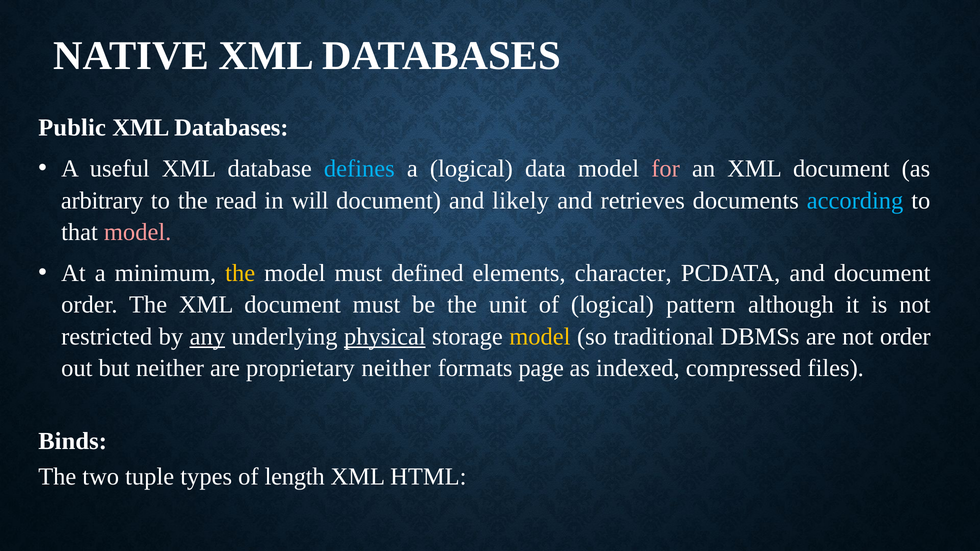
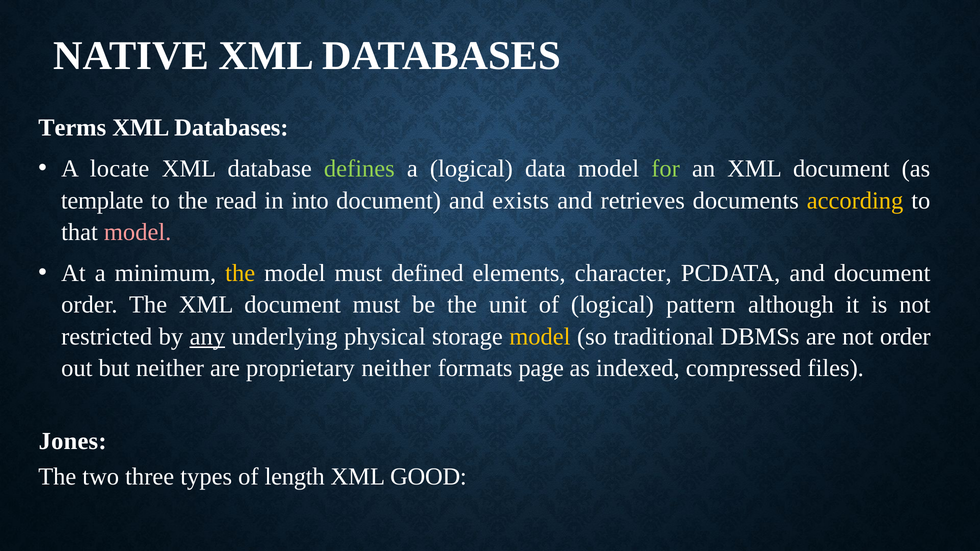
Public: Public -> Terms
useful: useful -> locate
defines colour: light blue -> light green
for colour: pink -> light green
arbitrary: arbitrary -> template
will: will -> into
likely: likely -> exists
according colour: light blue -> yellow
physical underline: present -> none
Binds: Binds -> Jones
tuple: tuple -> three
HTML: HTML -> GOOD
